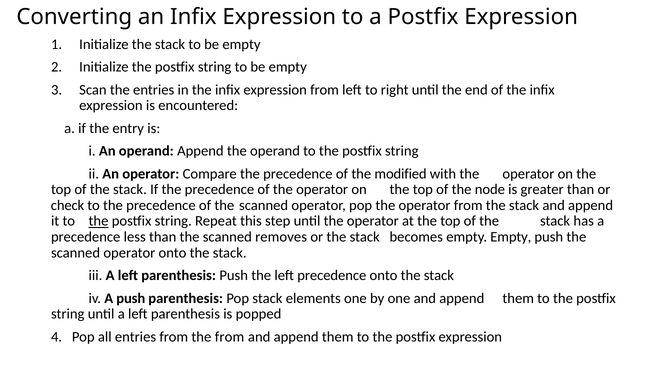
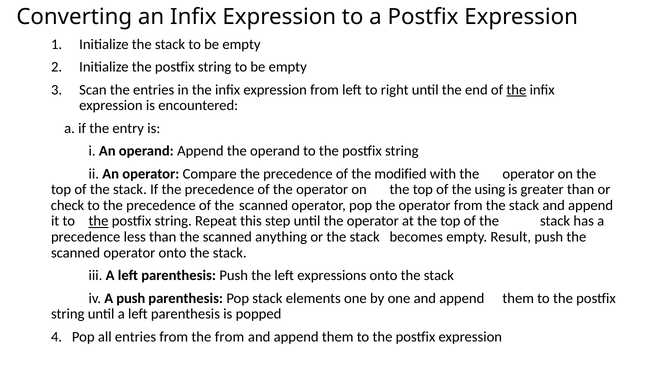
the at (516, 90) underline: none -> present
node: node -> using
removes: removes -> anything
empty Empty: Empty -> Result
left precedence: precedence -> expressions
